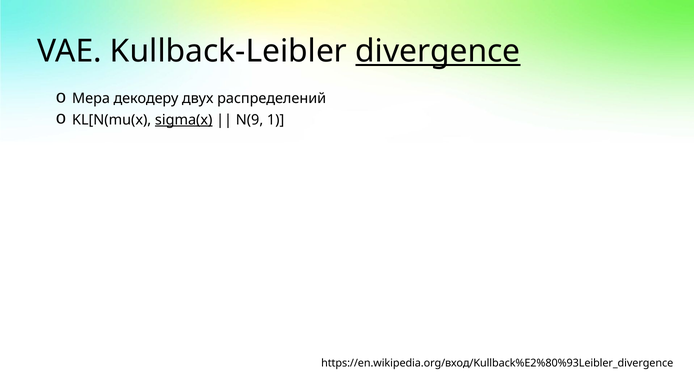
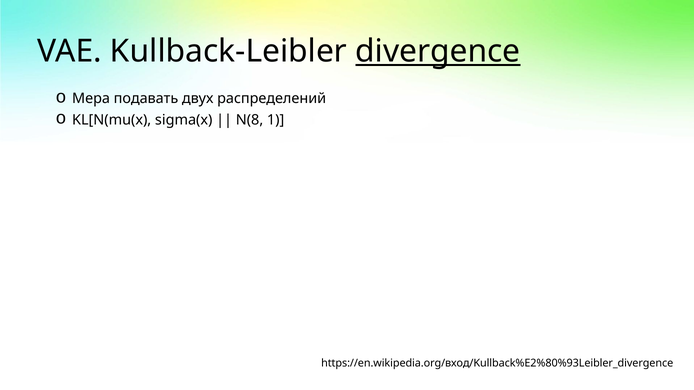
декодеру: декодеру -> подавать
sigma(x underline: present -> none
N(9: N(9 -> N(8
